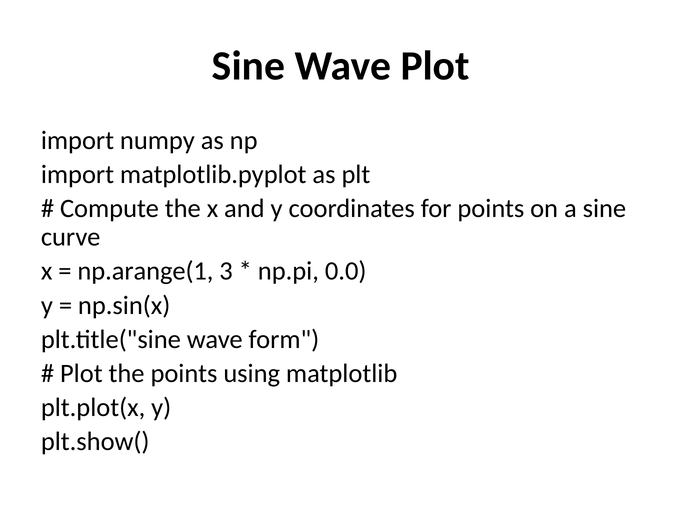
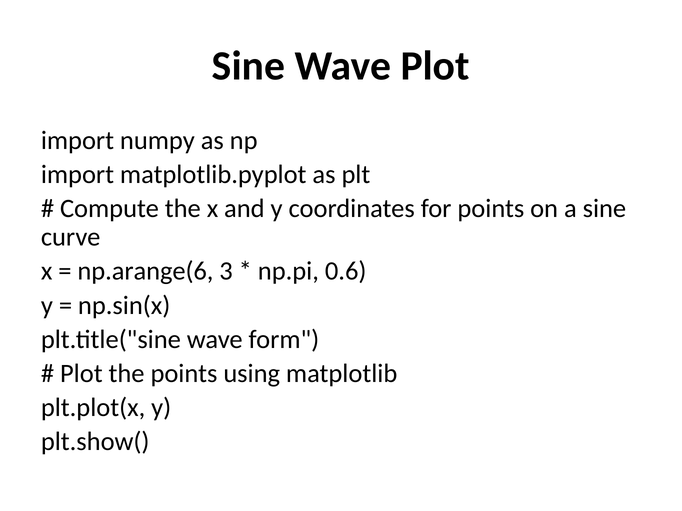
np.arange(1: np.arange(1 -> np.arange(6
0.0: 0.0 -> 0.6
